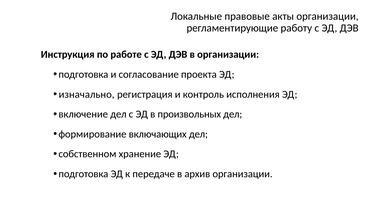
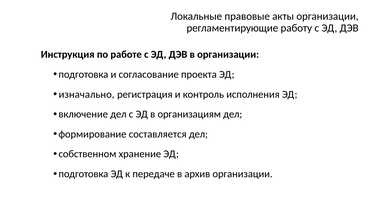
произвольных: произвольных -> организациям
включающих: включающих -> составляется
